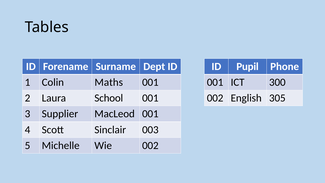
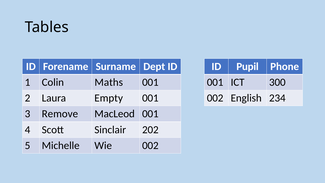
School: School -> Empty
305: 305 -> 234
Supplier: Supplier -> Remove
003: 003 -> 202
